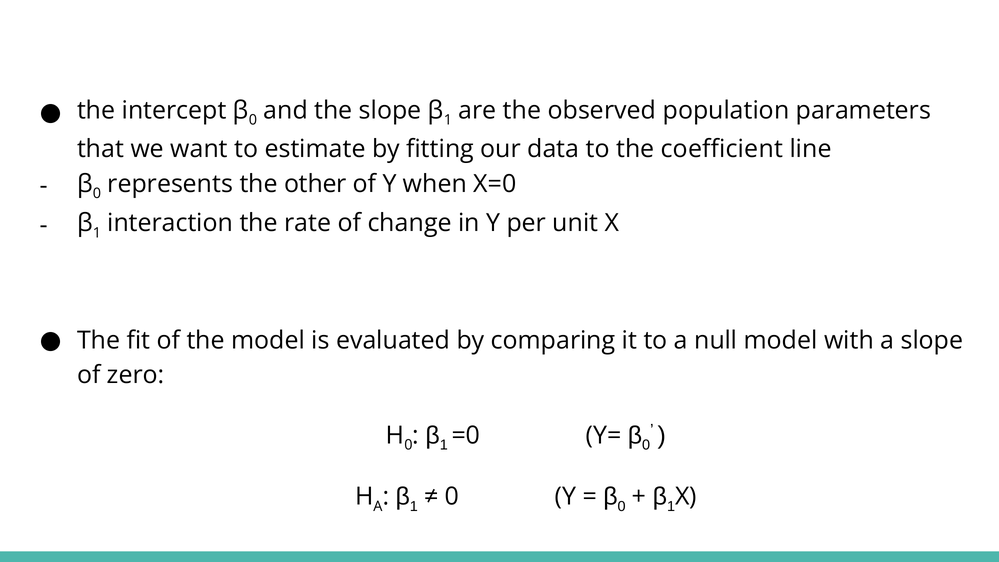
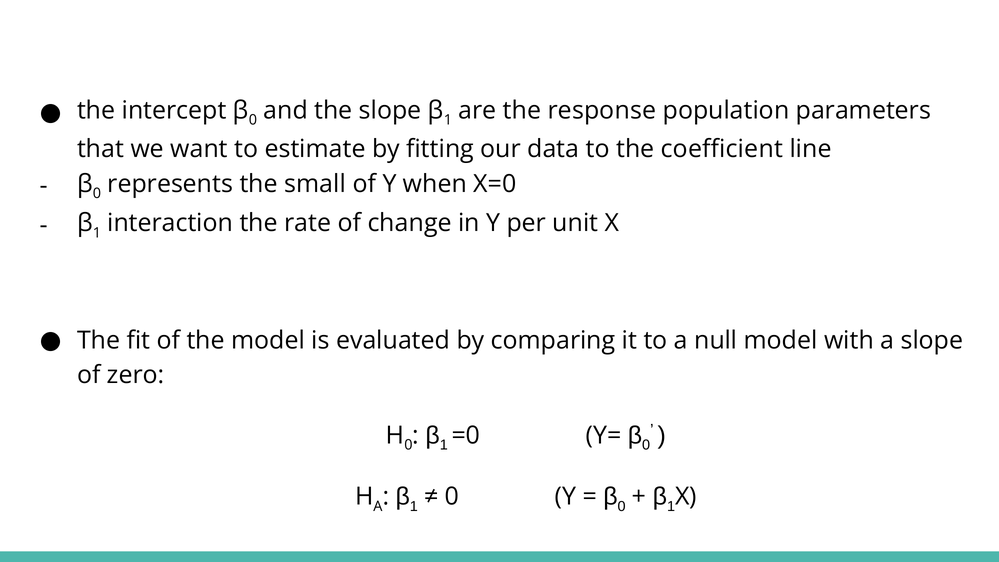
observed: observed -> response
other: other -> small
